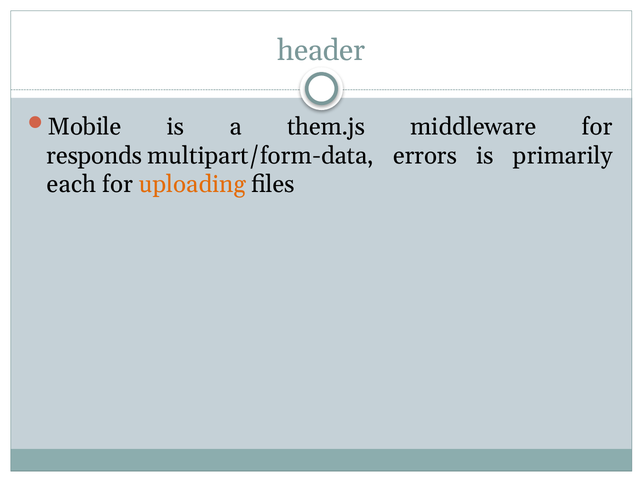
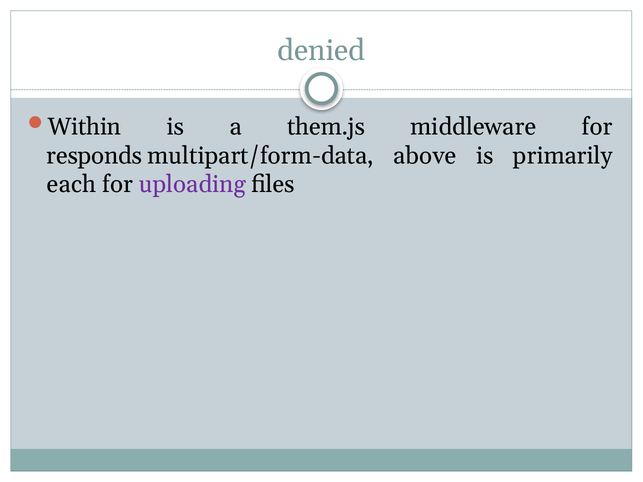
header: header -> denied
Mobile: Mobile -> Within
errors: errors -> above
uploading colour: orange -> purple
